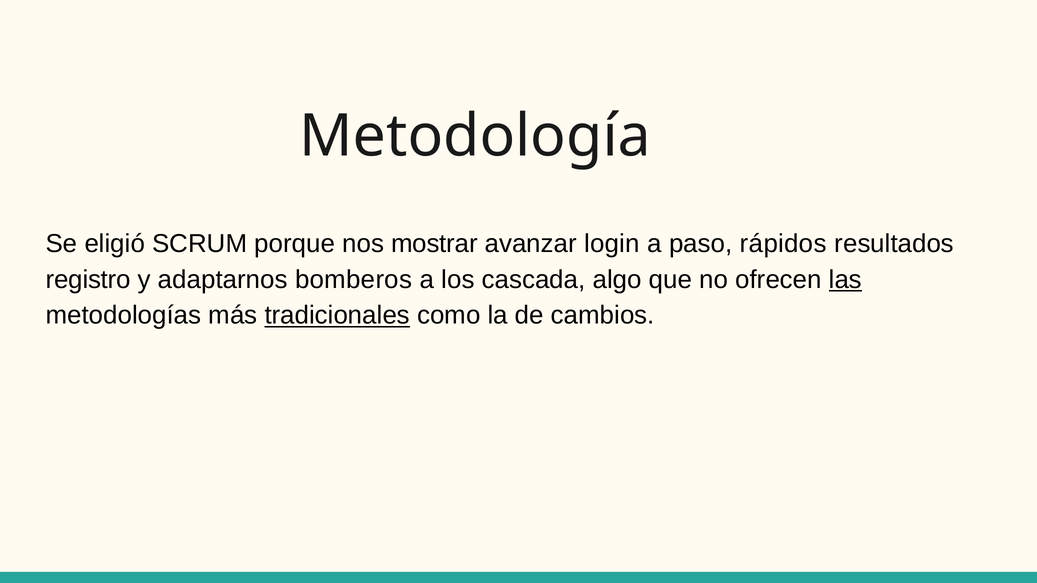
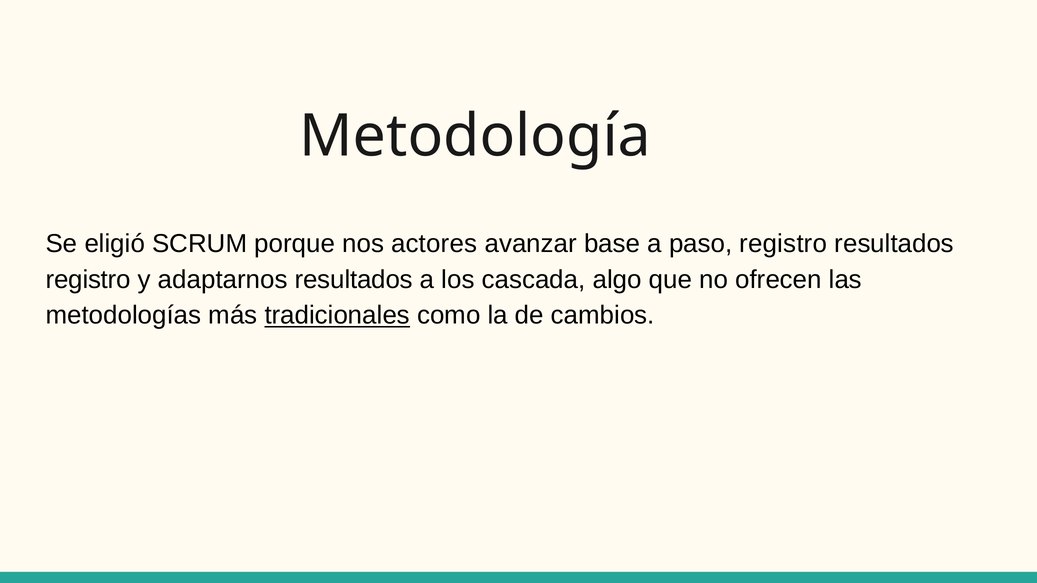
mostrar: mostrar -> actores
login: login -> base
paso rápidos: rápidos -> registro
adaptarnos bomberos: bomberos -> resultados
las underline: present -> none
